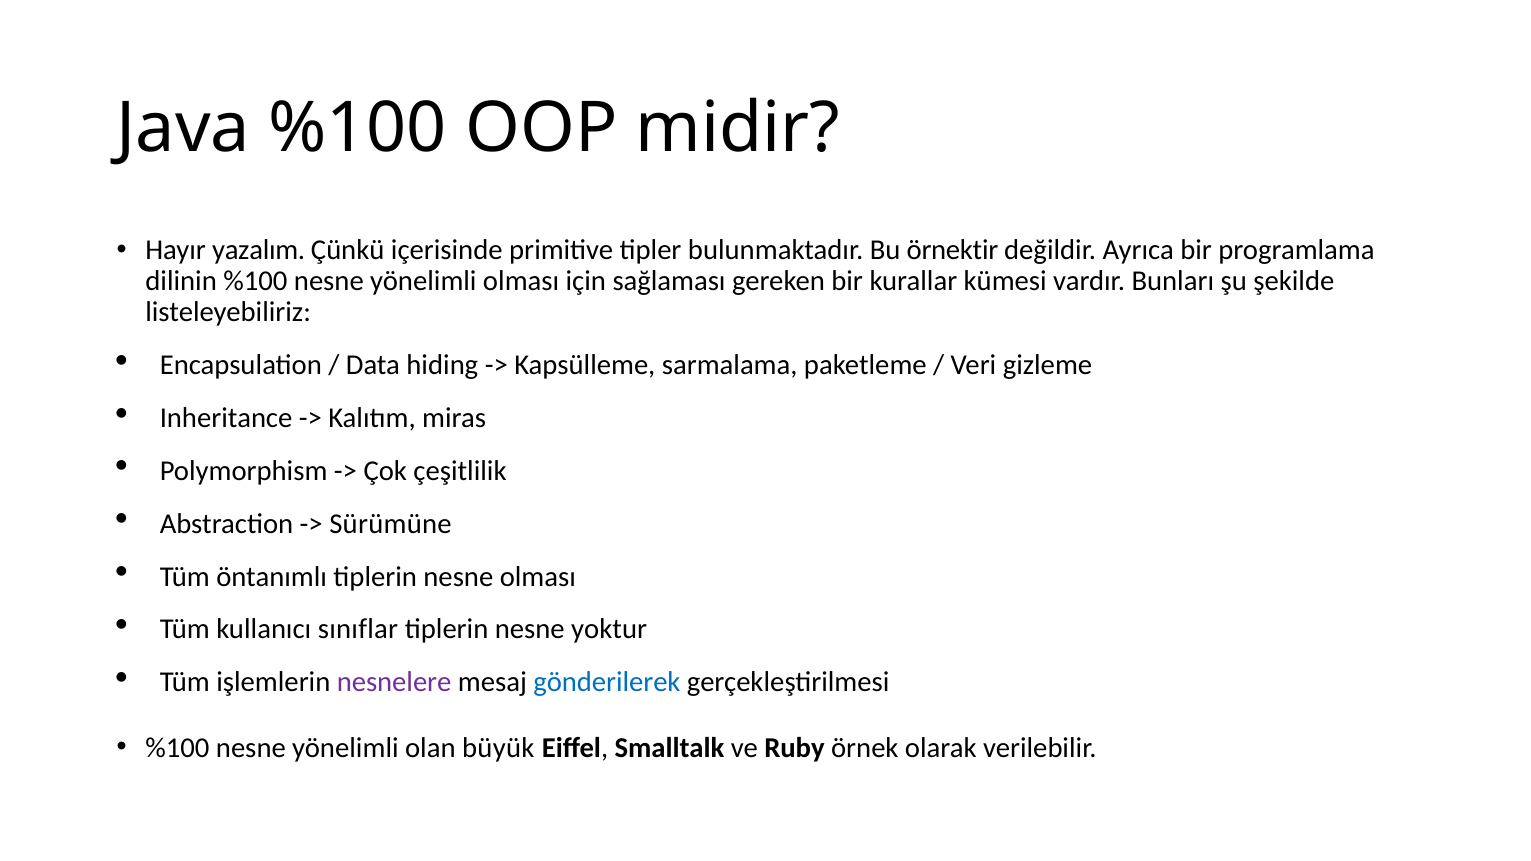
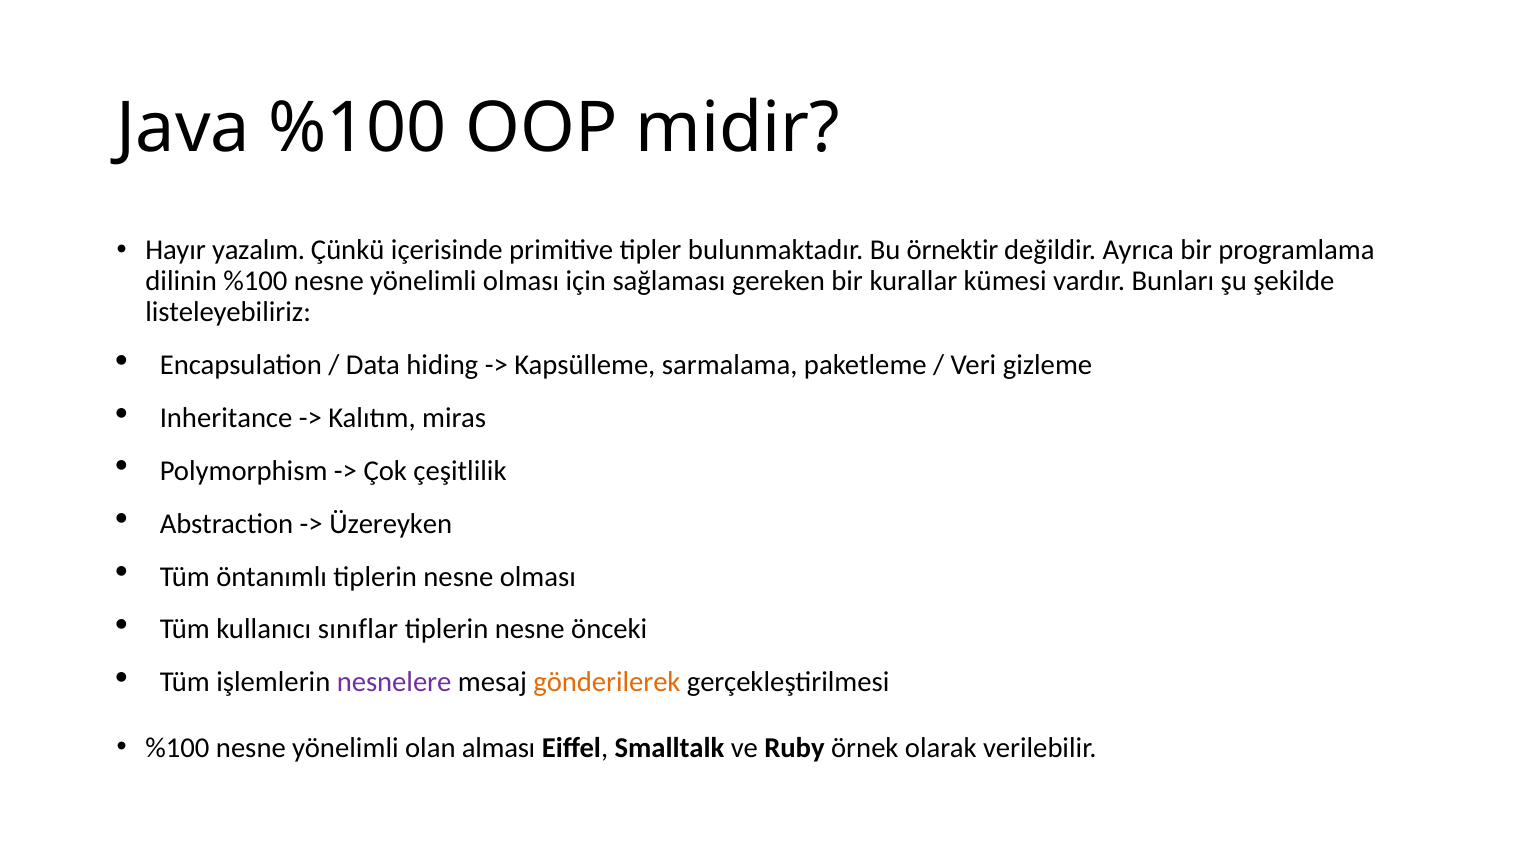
Sürümüne: Sürümüne -> Üzereyken
yoktur: yoktur -> önceki
gönderilerek colour: blue -> orange
büyük: büyük -> alması
